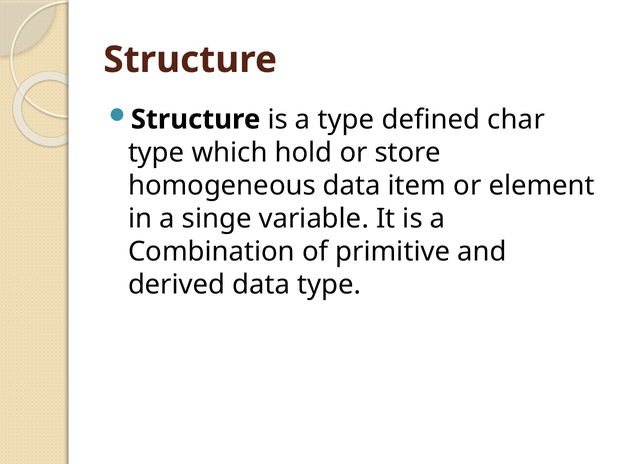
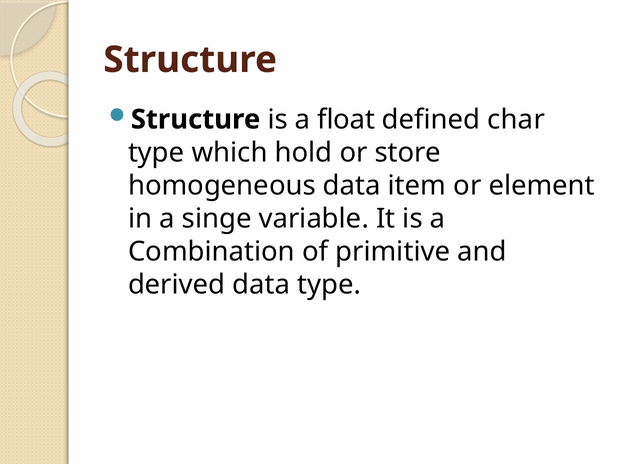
a type: type -> float
